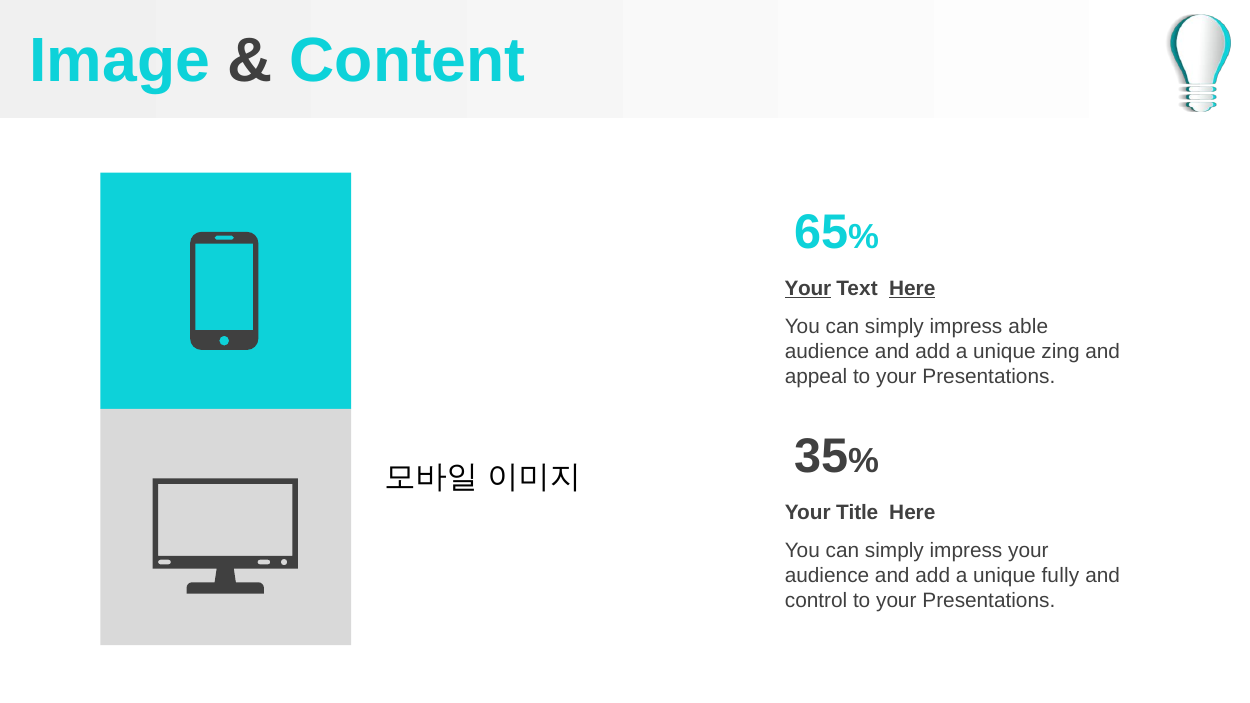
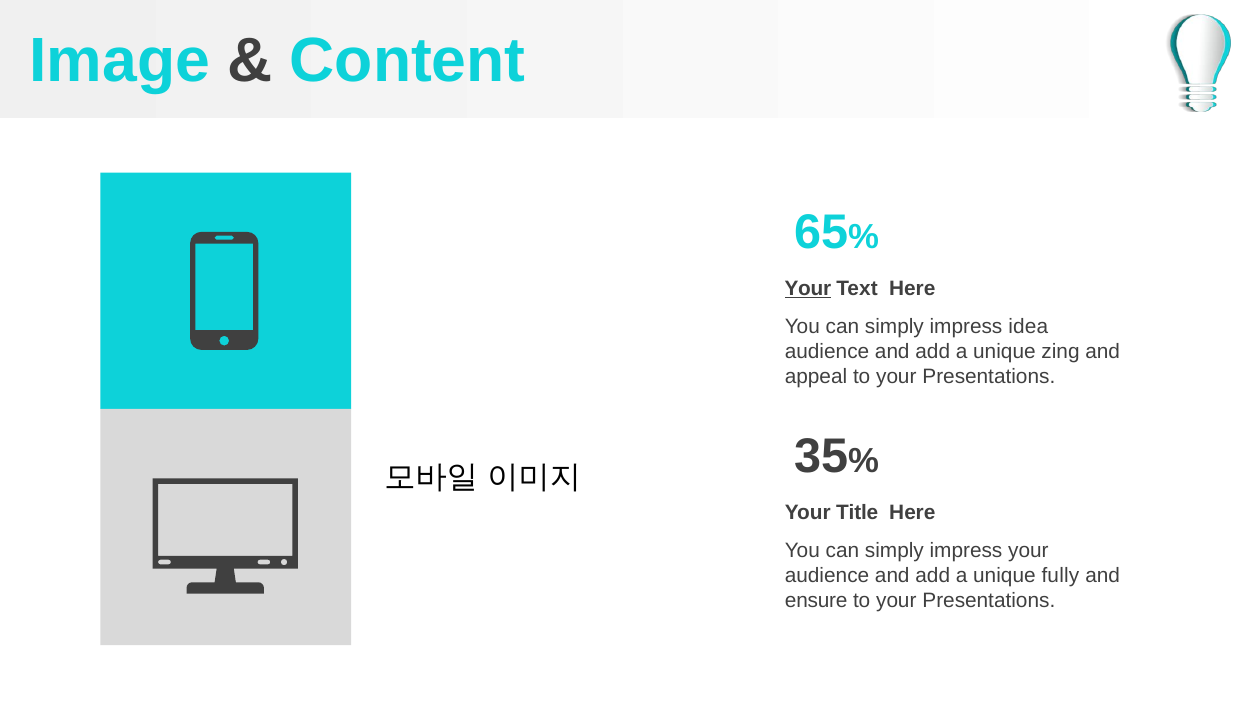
Here at (912, 289) underline: present -> none
able: able -> idea
control: control -> ensure
